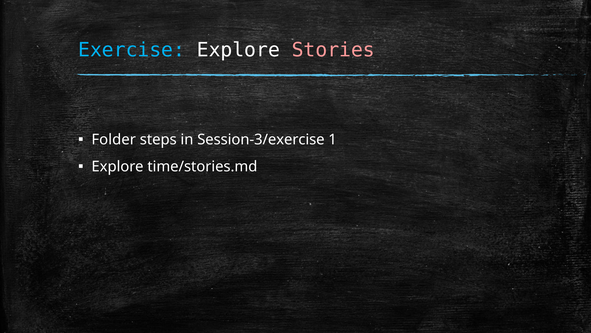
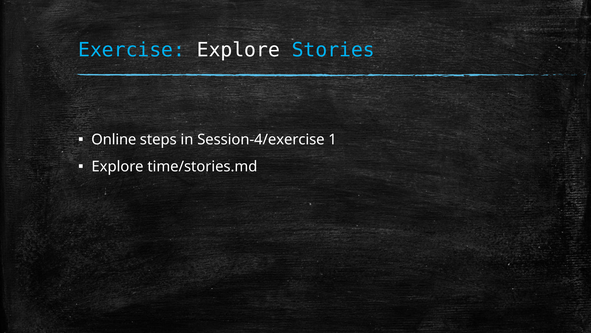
Stories colour: pink -> light blue
Folder: Folder -> Online
Session-3/exercise: Session-3/exercise -> Session-4/exercise
